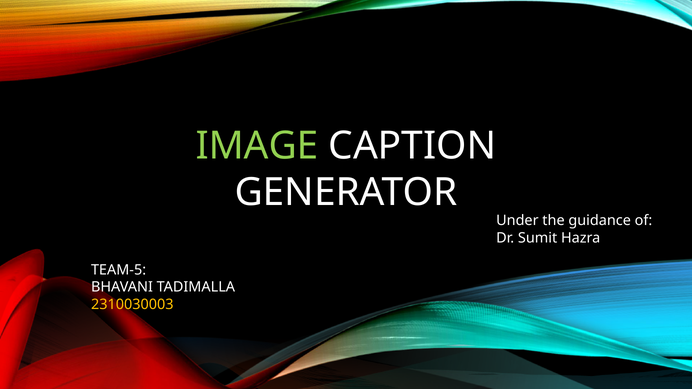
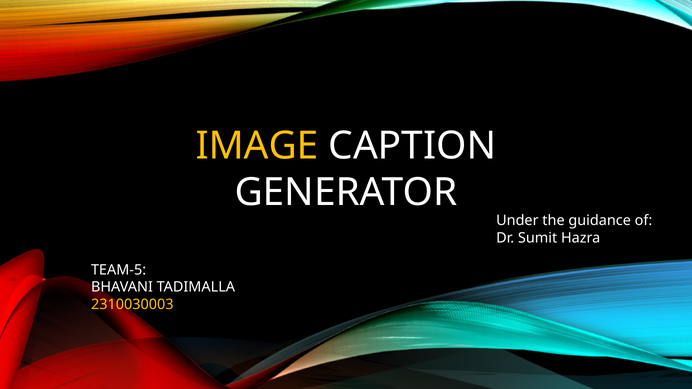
IMAGE colour: light green -> yellow
